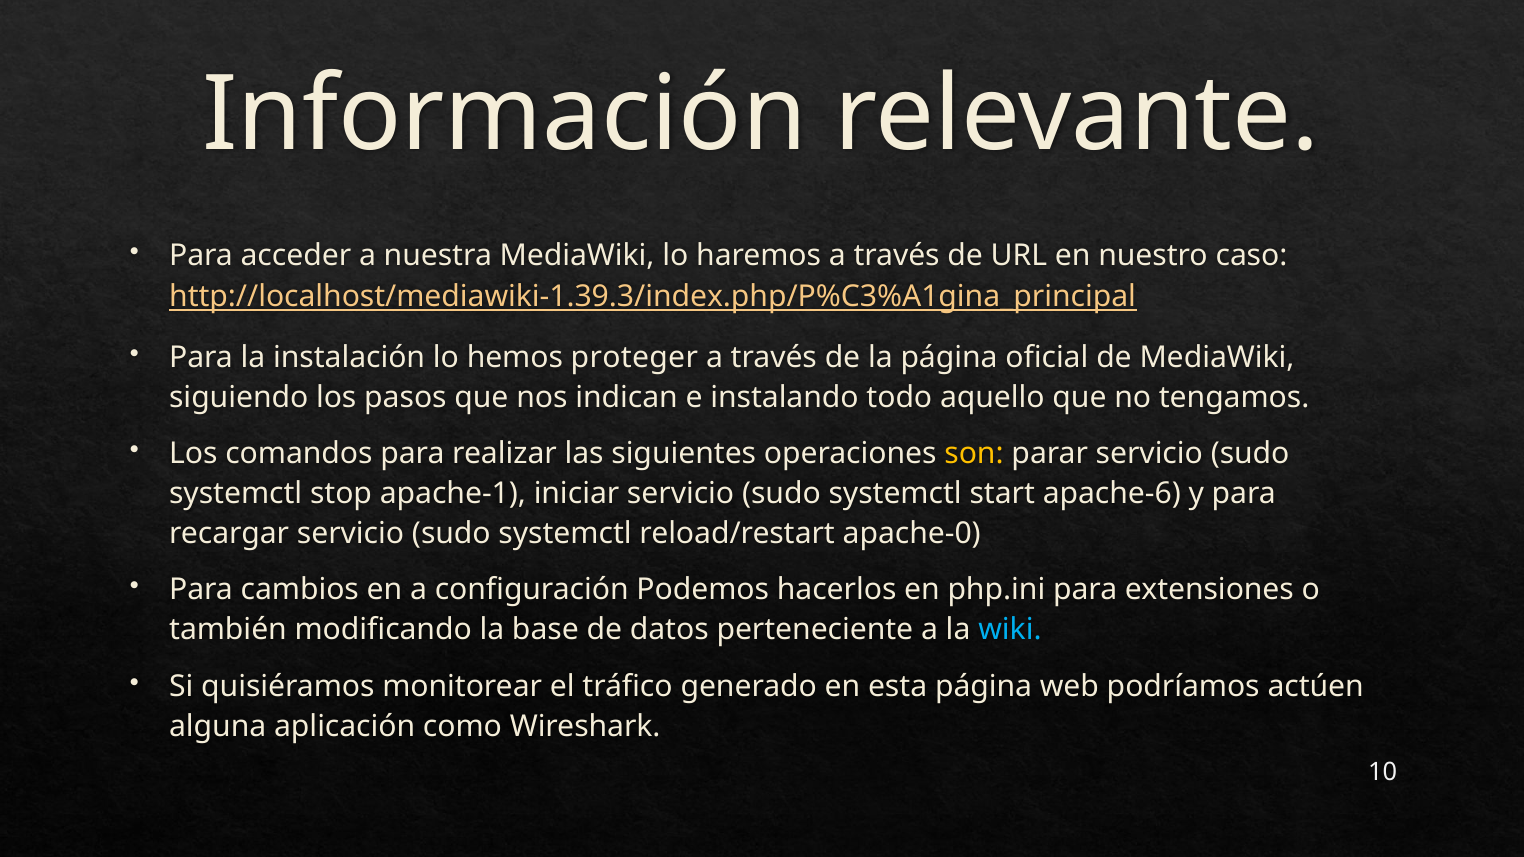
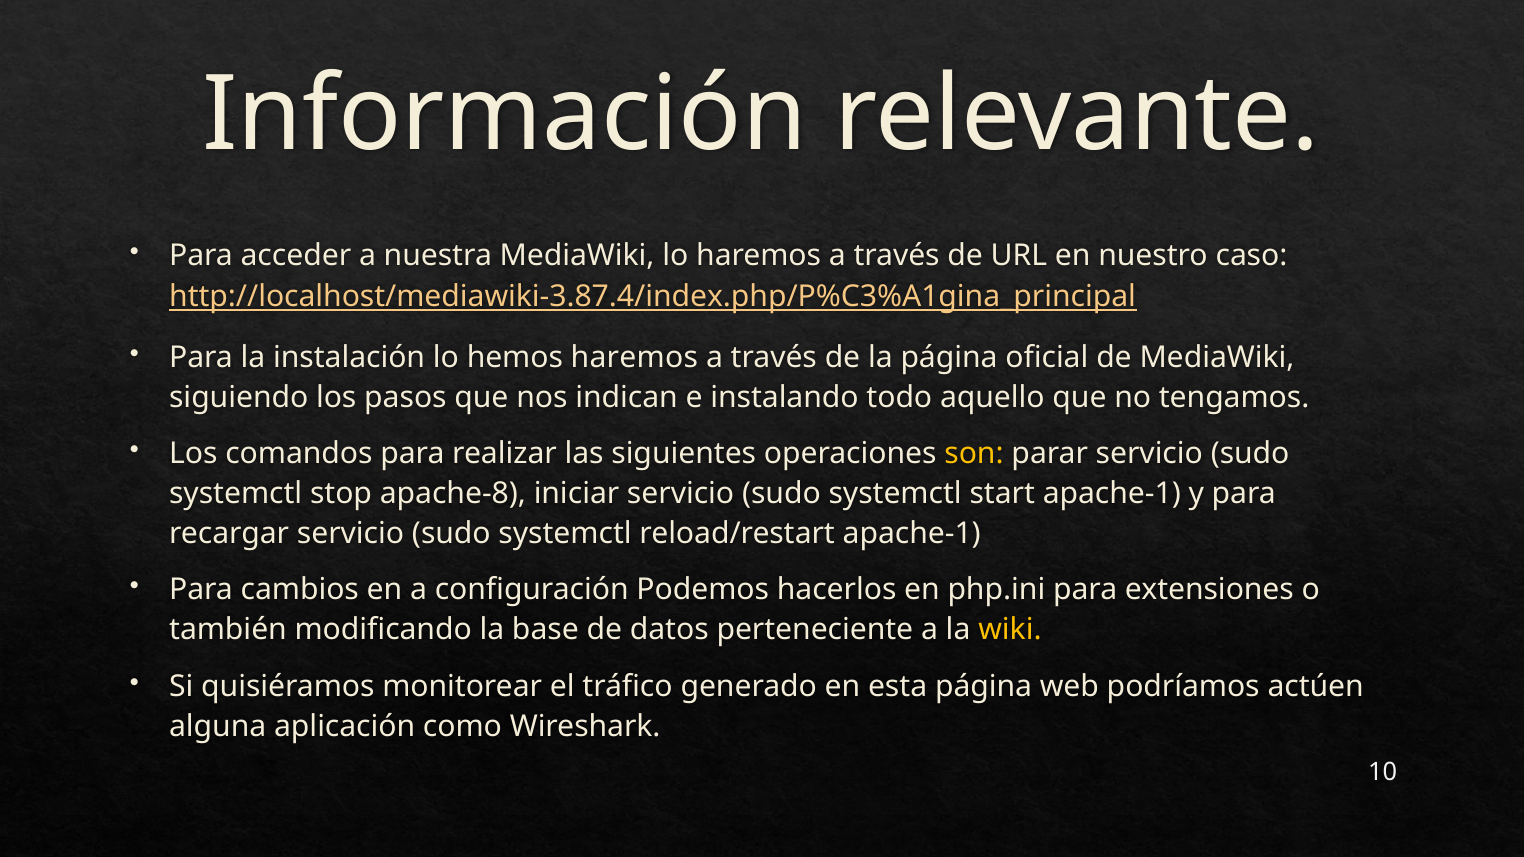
http://localhost/mediawiki-1.39.3/index.php/P%C3%A1gina_principal: http://localhost/mediawiki-1.39.3/index.php/P%C3%A1gina_principal -> http://localhost/mediawiki-3.87.4/index.php/P%C3%A1gina_principal
hemos proteger: proteger -> haremos
apache-1: apache-1 -> apache-8
start apache-6: apache-6 -> apache-1
reload/restart apache-0: apache-0 -> apache-1
wiki colour: light blue -> yellow
